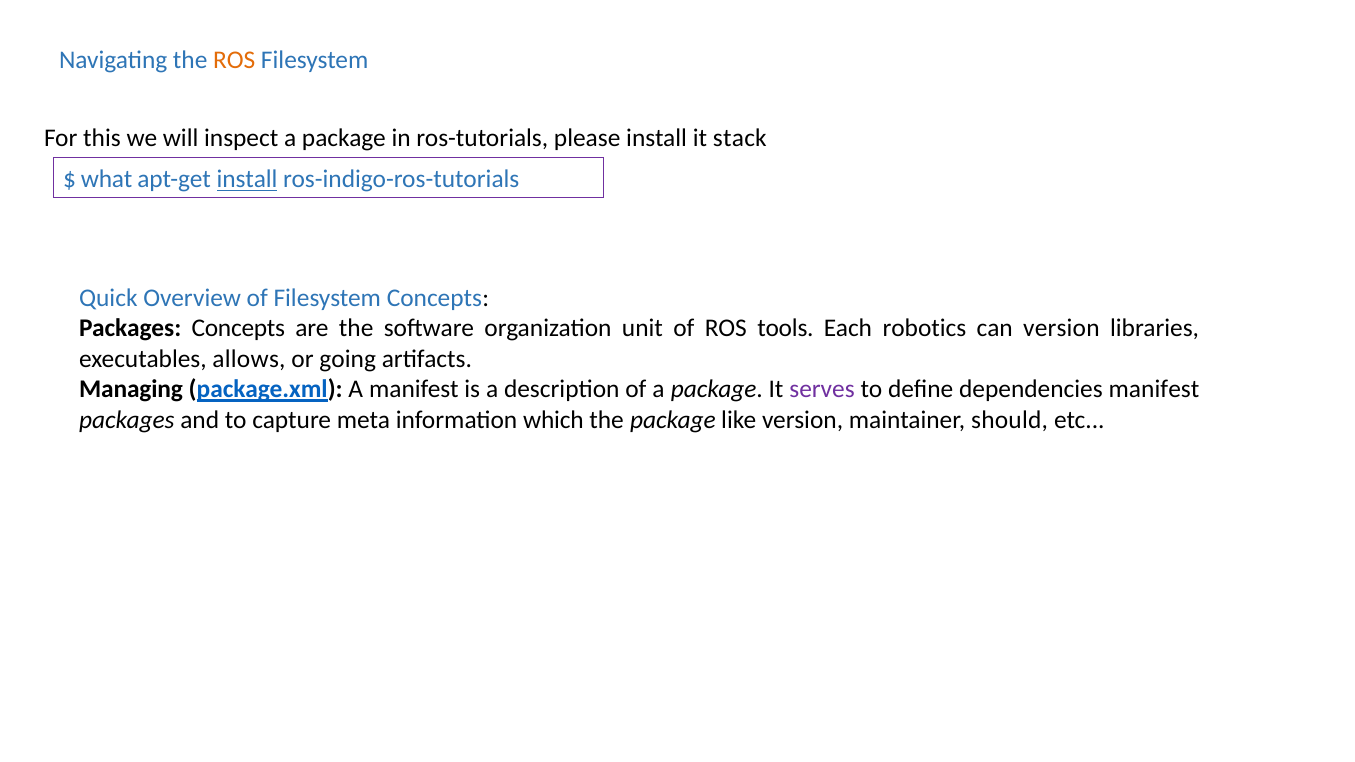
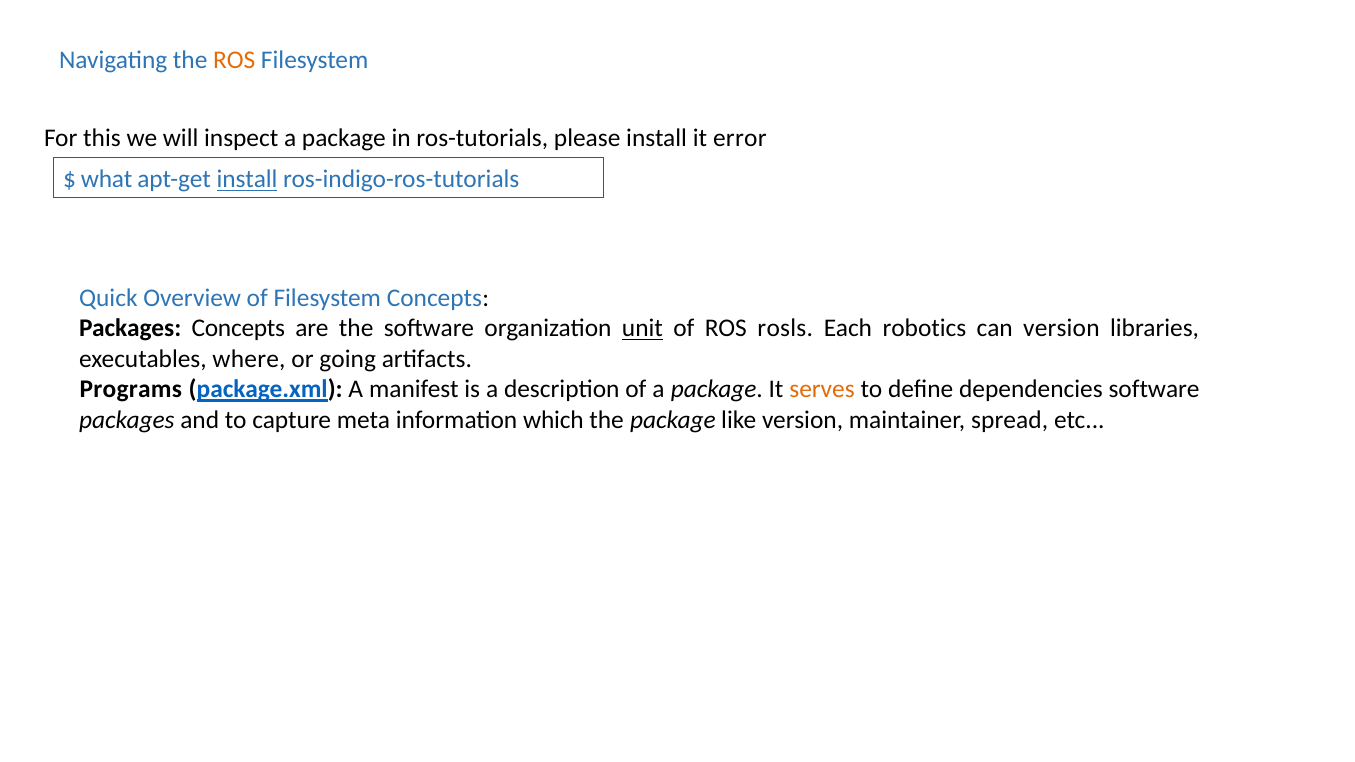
stack: stack -> error
unit underline: none -> present
tools: tools -> rosls
allows: allows -> where
Managing: Managing -> Programs
serves colour: purple -> orange
dependencies manifest: manifest -> software
should: should -> spread
